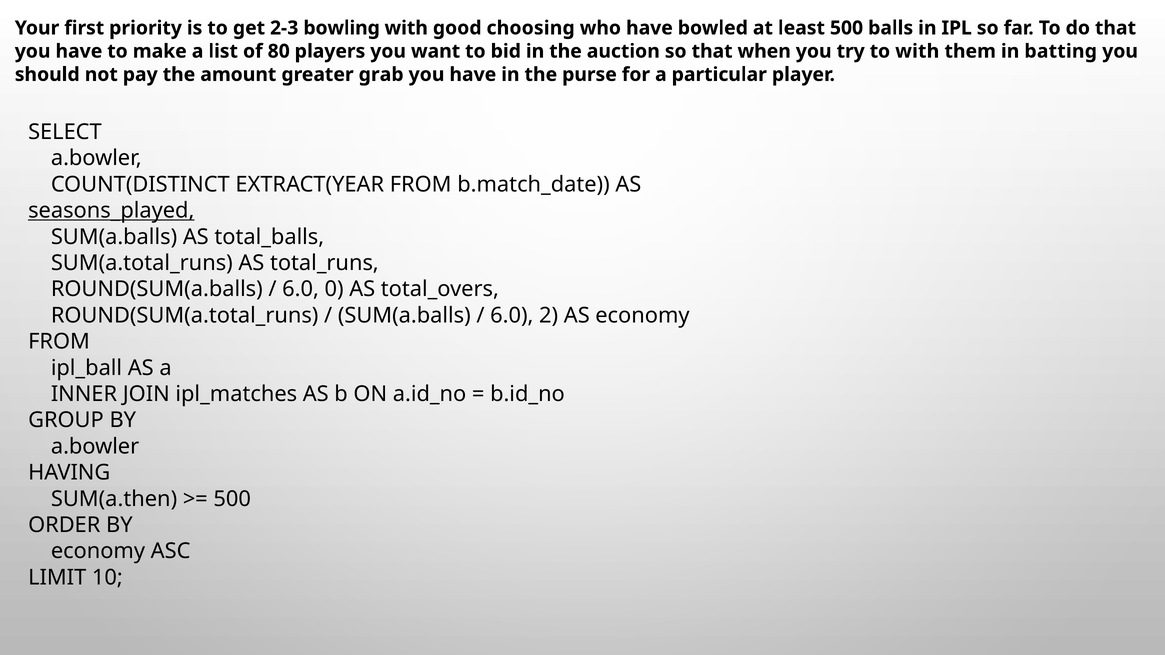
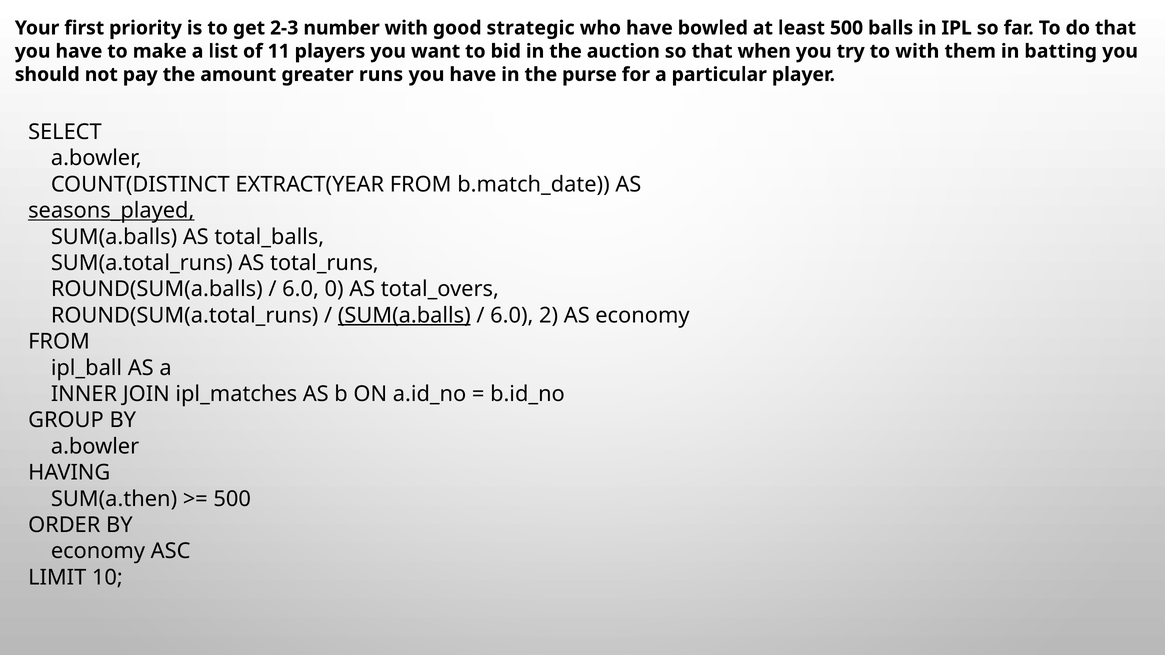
bowling: bowling -> number
choosing: choosing -> strategic
80: 80 -> 11
grab: grab -> runs
SUM(a.balls at (404, 316) underline: none -> present
